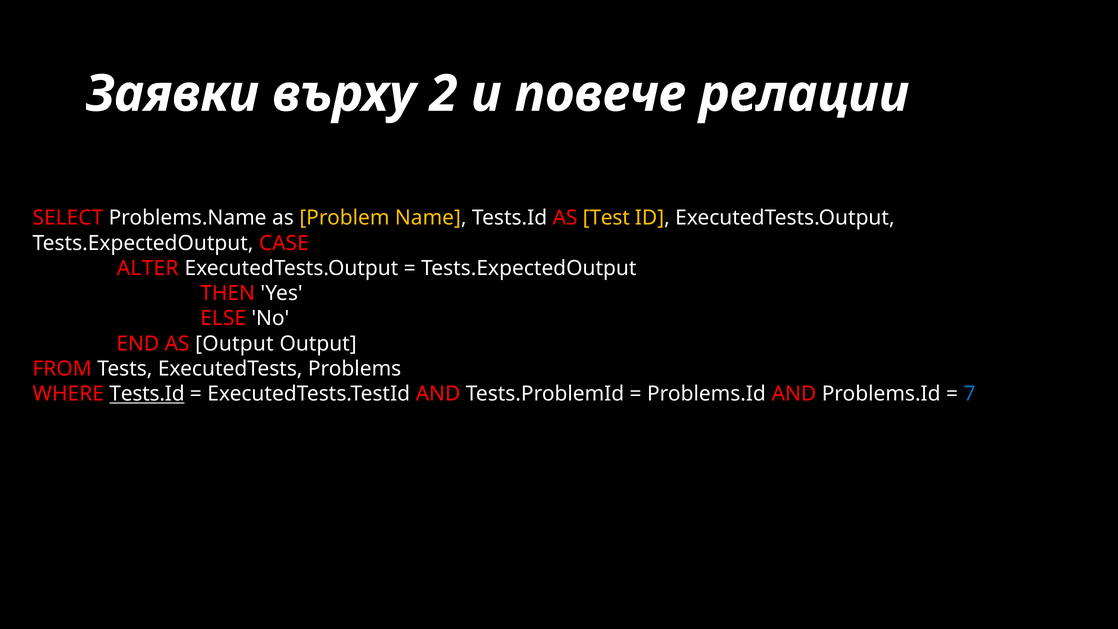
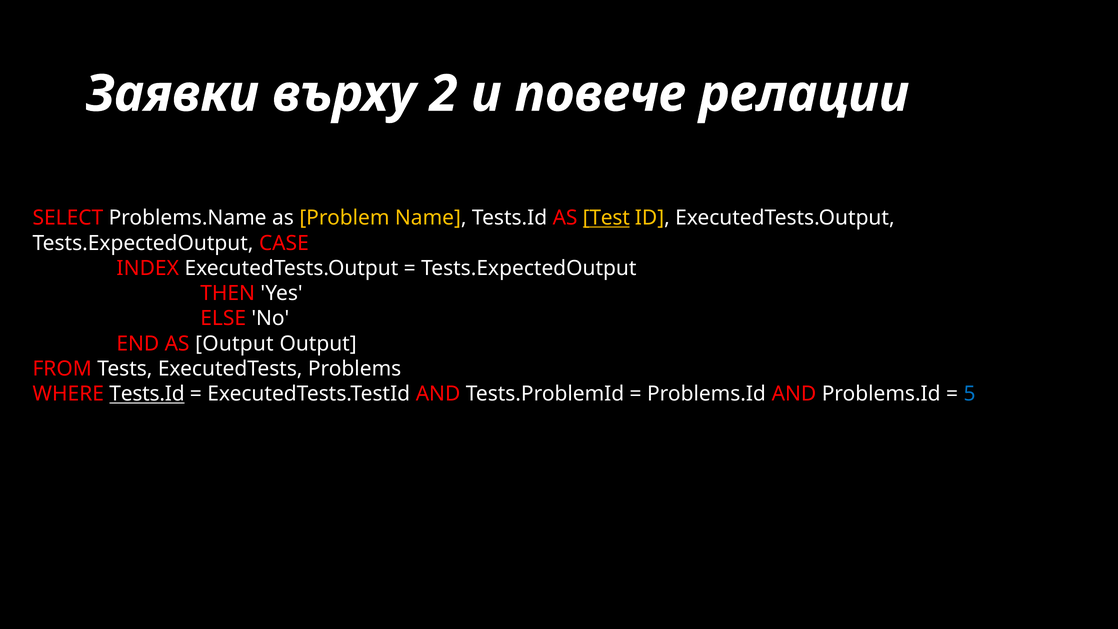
Test underline: none -> present
ALTER: ALTER -> INDEX
7: 7 -> 5
